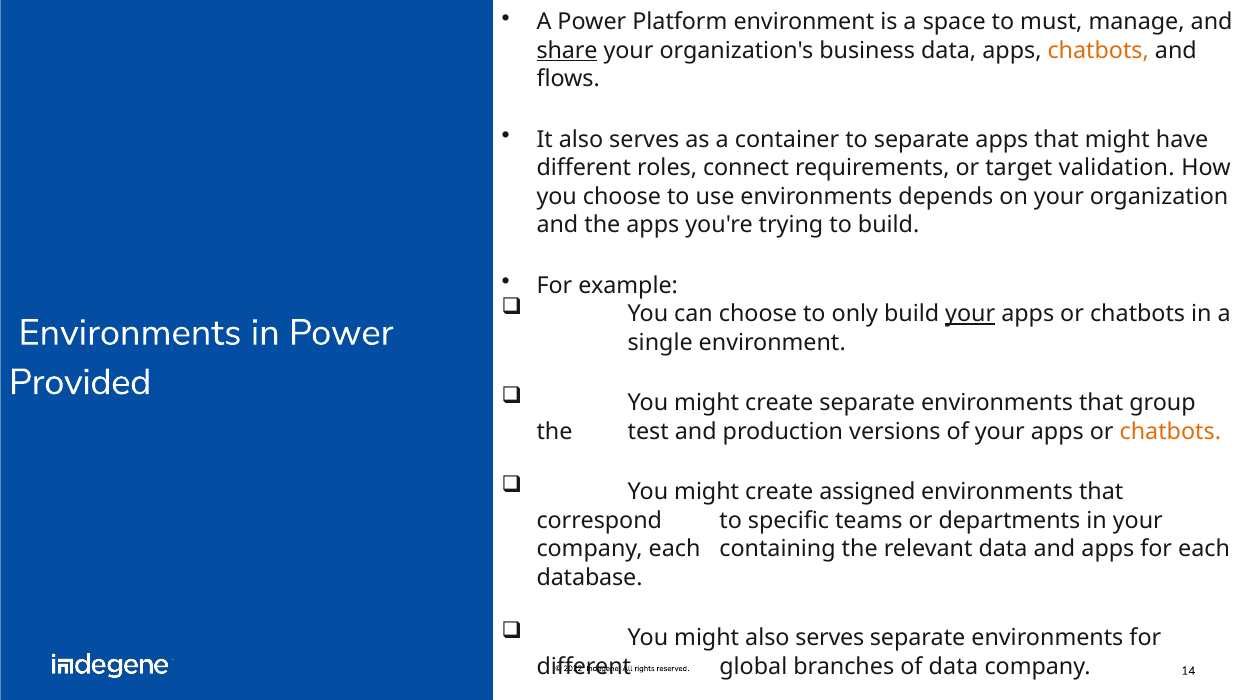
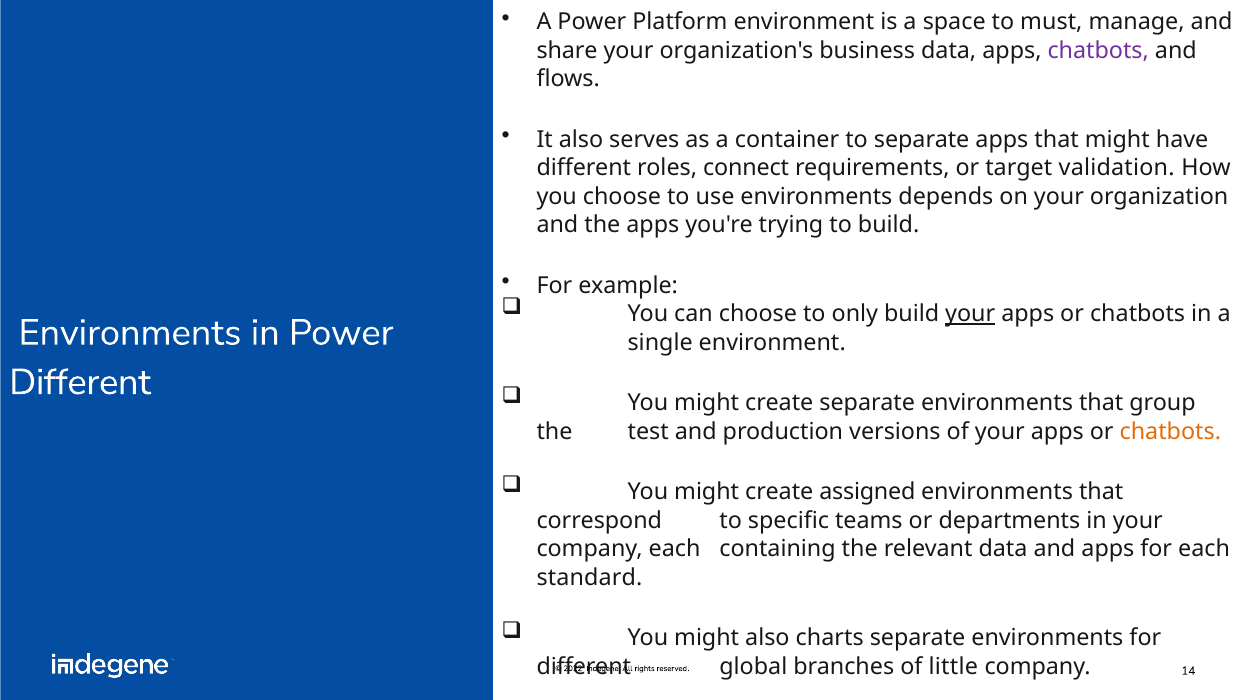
share underline: present -> none
chatbots at (1098, 50) colour: orange -> purple
Provided at (80, 382): Provided -> Different
database: database -> standard
might also serves: serves -> charts
of data: data -> little
